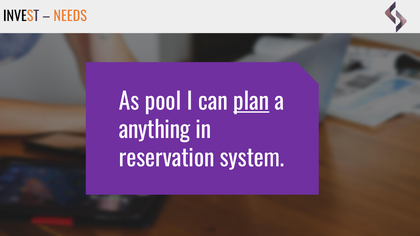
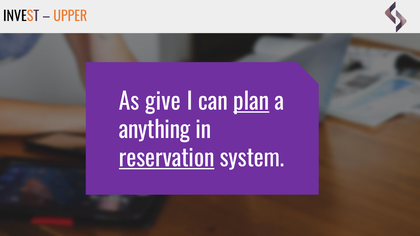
NEEDS: NEEDS -> UPPER
pool: pool -> give
reservation underline: none -> present
